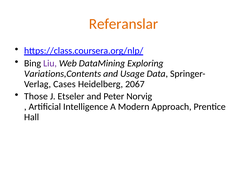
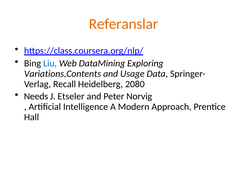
Liu colour: purple -> blue
Cases: Cases -> Recall
2067: 2067 -> 2080
Those: Those -> Needs
